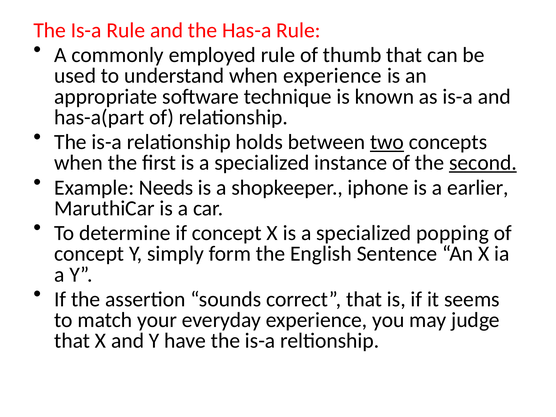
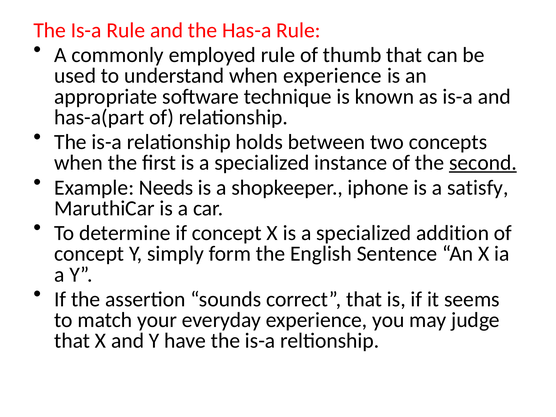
two underline: present -> none
earlier: earlier -> satisfy
popping: popping -> addition
